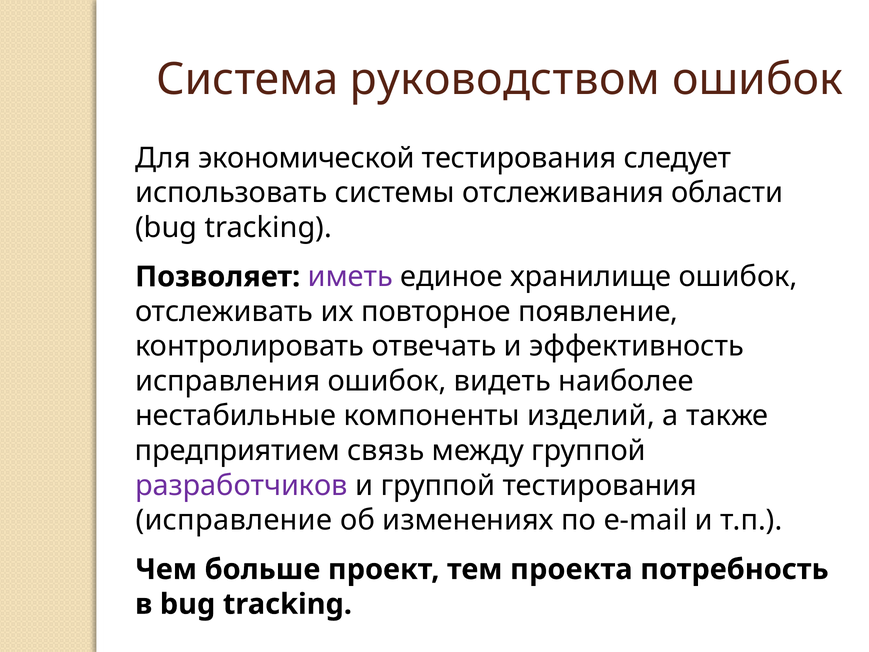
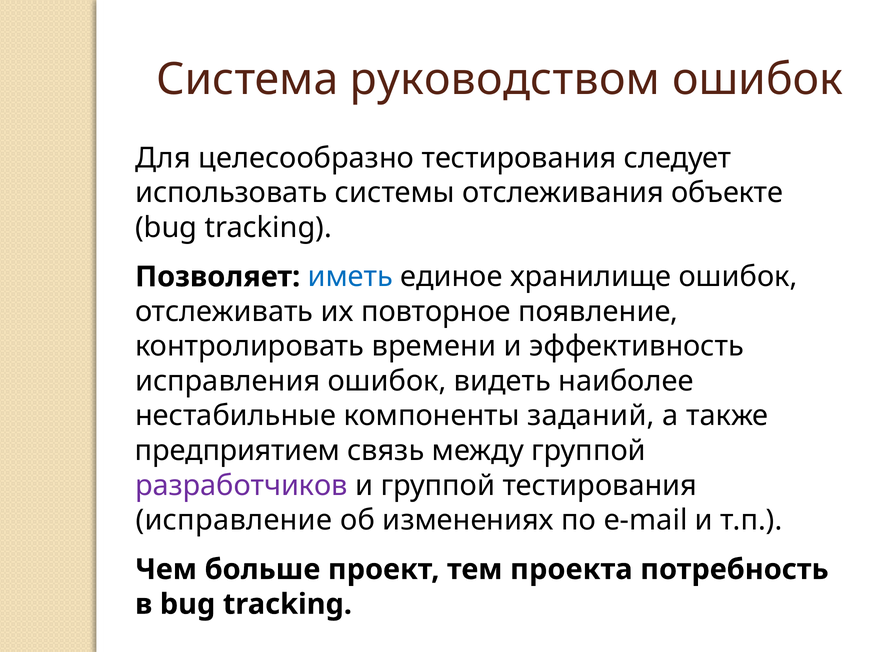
экономической: экономической -> целесообразно
области: области -> объекте
иметь colour: purple -> blue
отвечать: отвечать -> времени
изделий: изделий -> заданий
